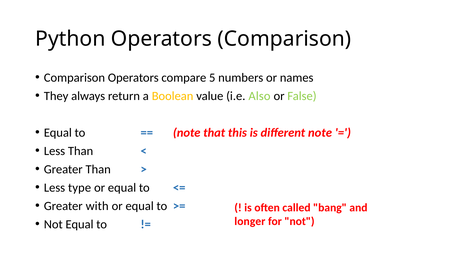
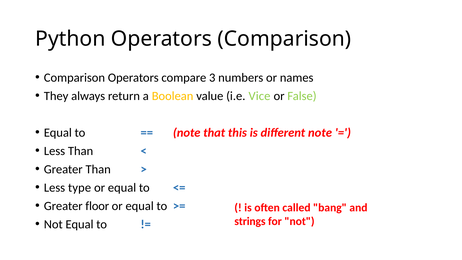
5: 5 -> 3
Also: Also -> Vice
with: with -> floor
longer: longer -> strings
